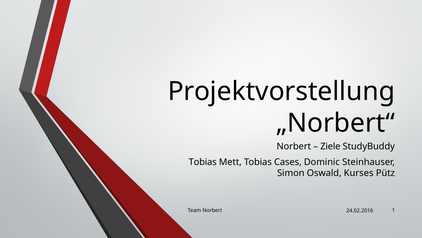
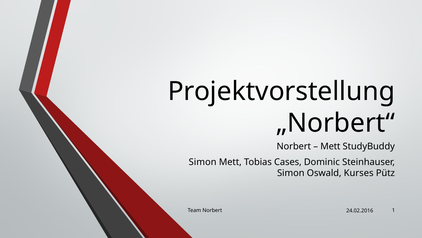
Ziele at (330, 146): Ziele -> Mett
Tobias at (203, 162): Tobias -> Simon
